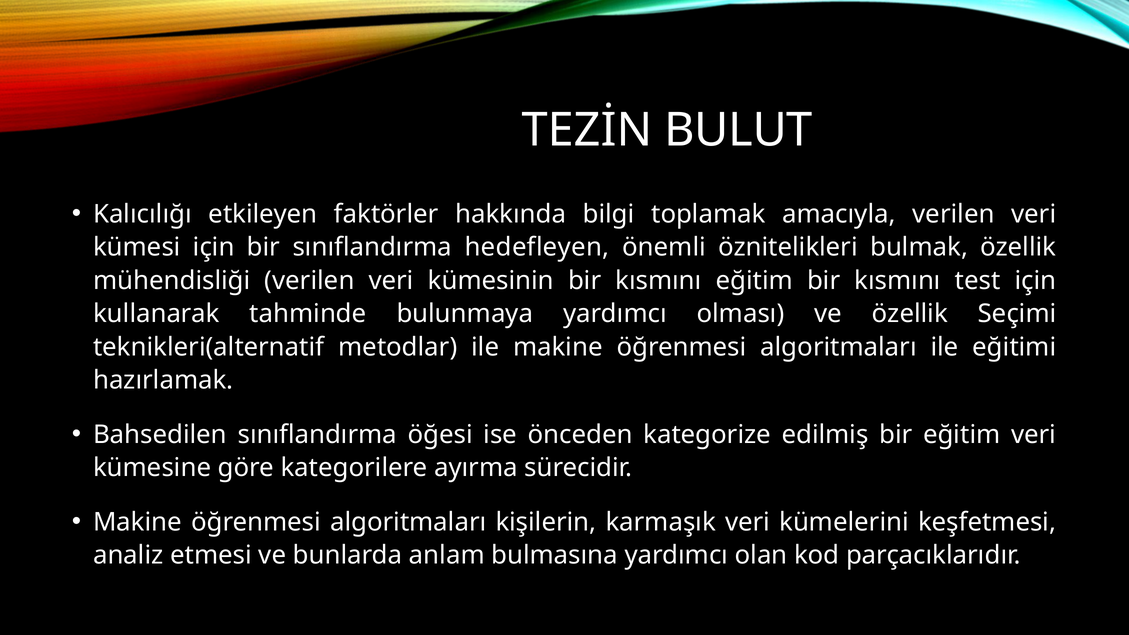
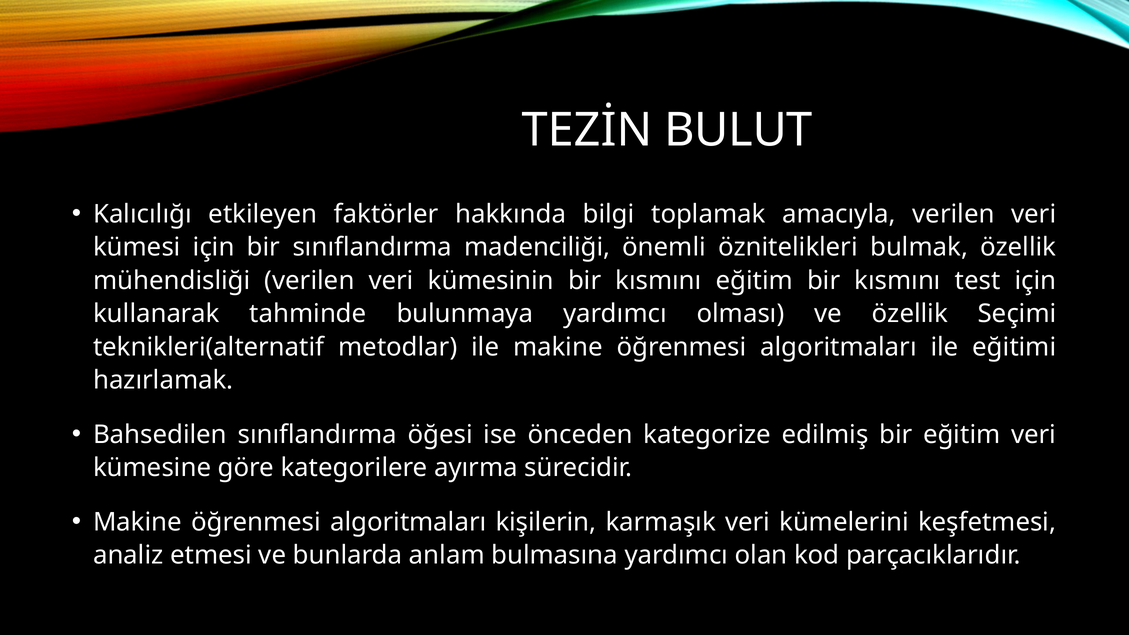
hedefleyen: hedefleyen -> madenciliği
